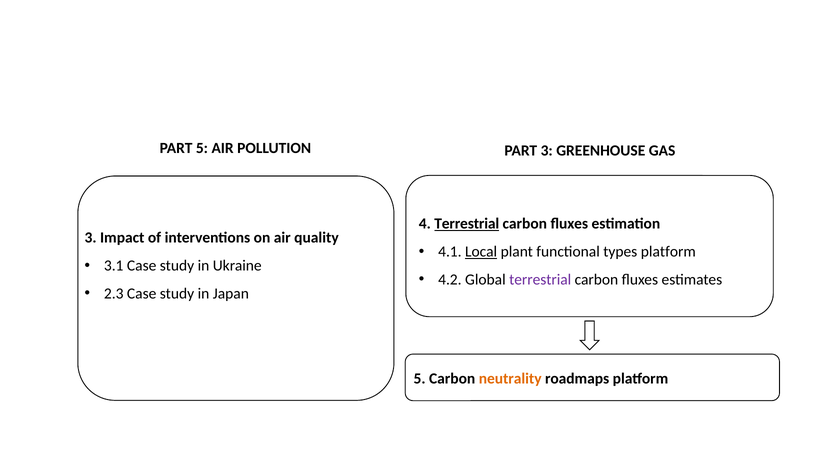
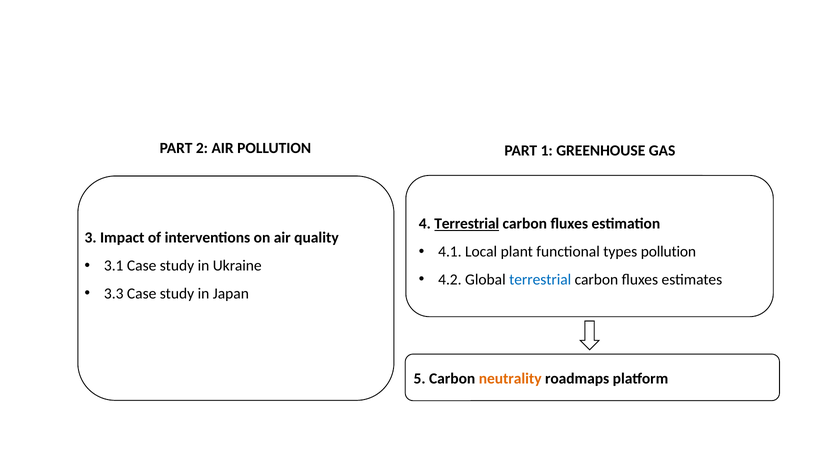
PART 5: 5 -> 2
PART 3: 3 -> 1
Local underline: present -> none
types platform: platform -> pollution
terrestrial at (540, 279) colour: purple -> blue
2.3: 2.3 -> 3.3
